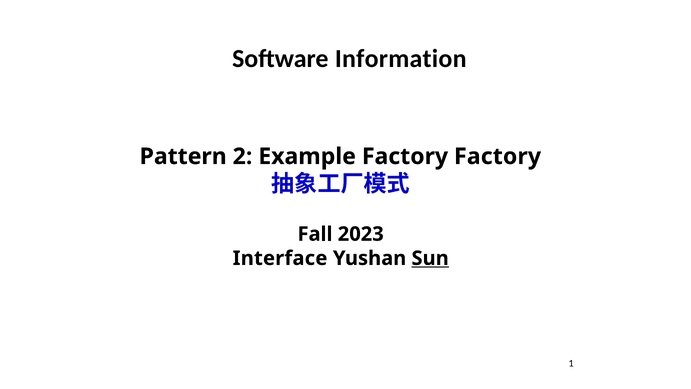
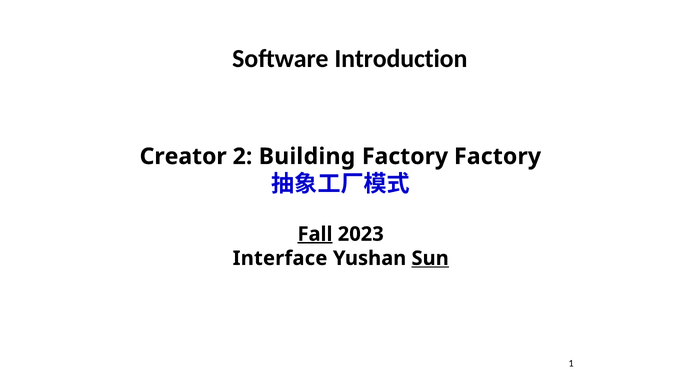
Information: Information -> Introduction
Pattern: Pattern -> Creator
Example: Example -> Building
Fall underline: none -> present
